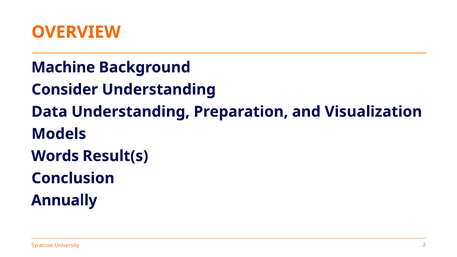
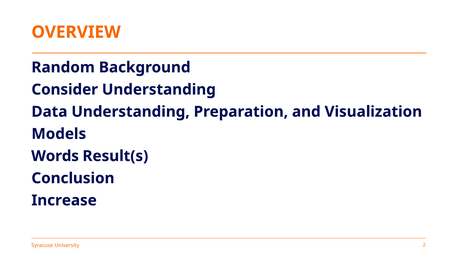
Machine: Machine -> Random
Annually: Annually -> Increase
